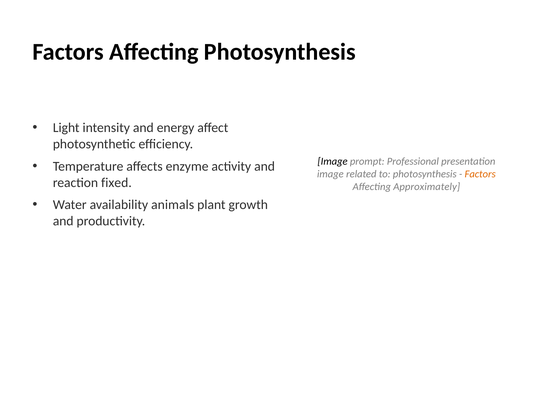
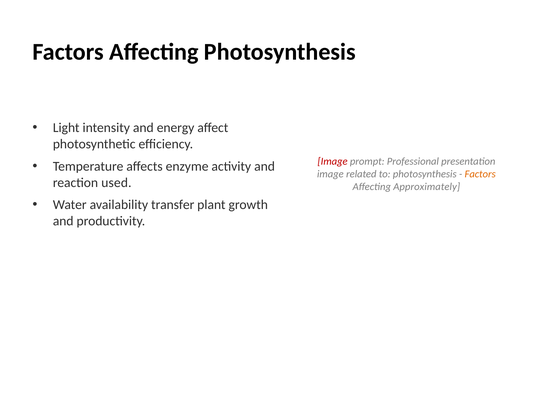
Image at (333, 161) colour: black -> red
fixed: fixed -> used
animals: animals -> transfer
